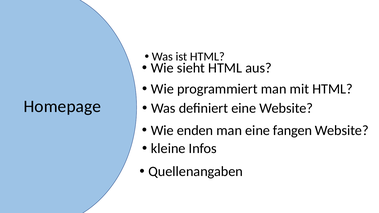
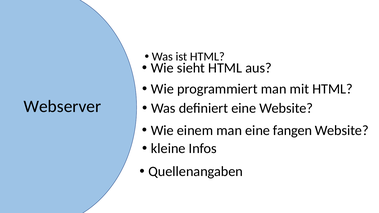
Homepage: Homepage -> Webserver
enden: enden -> einem
